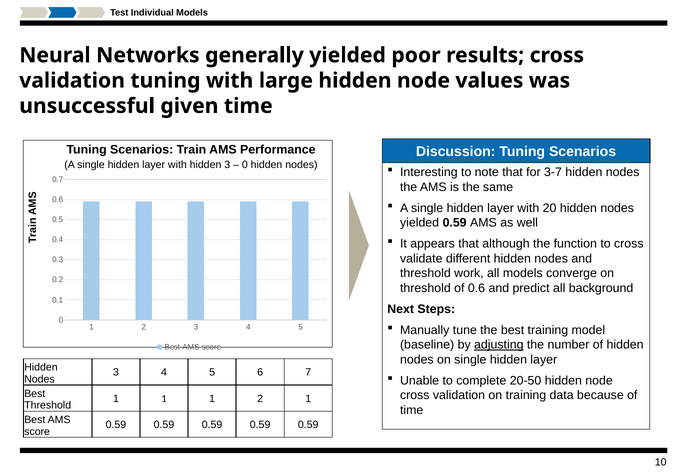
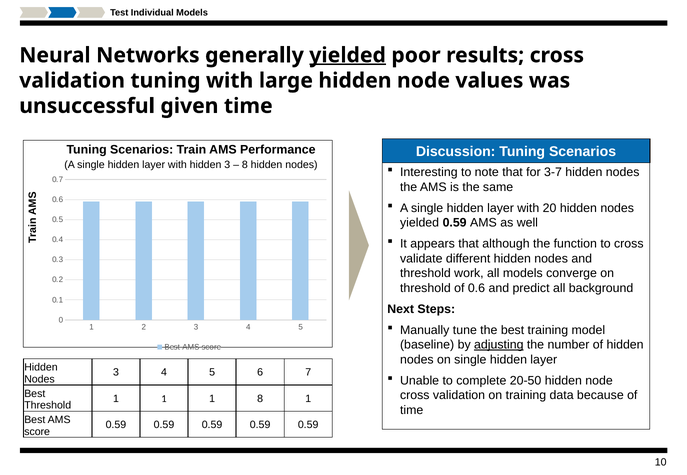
yielded at (348, 55) underline: none -> present
0 at (245, 165): 0 -> 8
1 1 2: 2 -> 8
